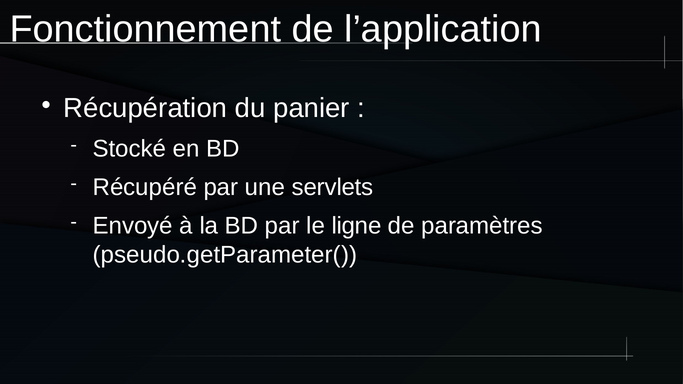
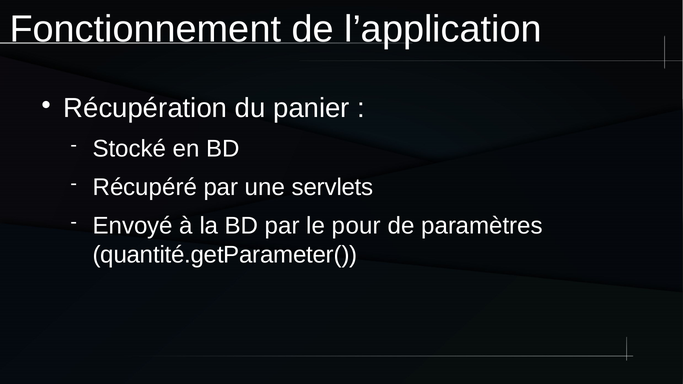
ligne: ligne -> pour
pseudo.getParameter(: pseudo.getParameter( -> quantité.getParameter(
